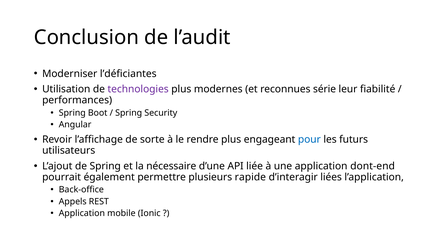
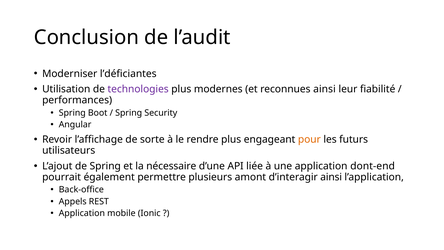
reconnues série: série -> ainsi
pour colour: blue -> orange
rapide: rapide -> amont
d’interagir liées: liées -> ainsi
